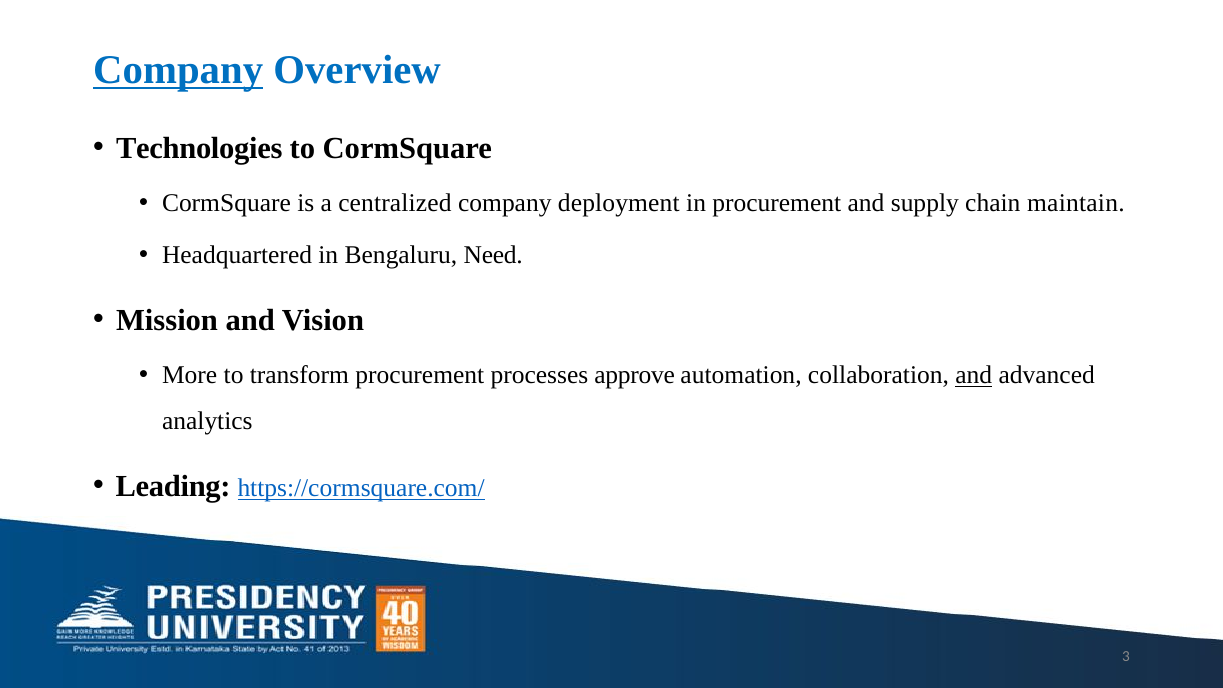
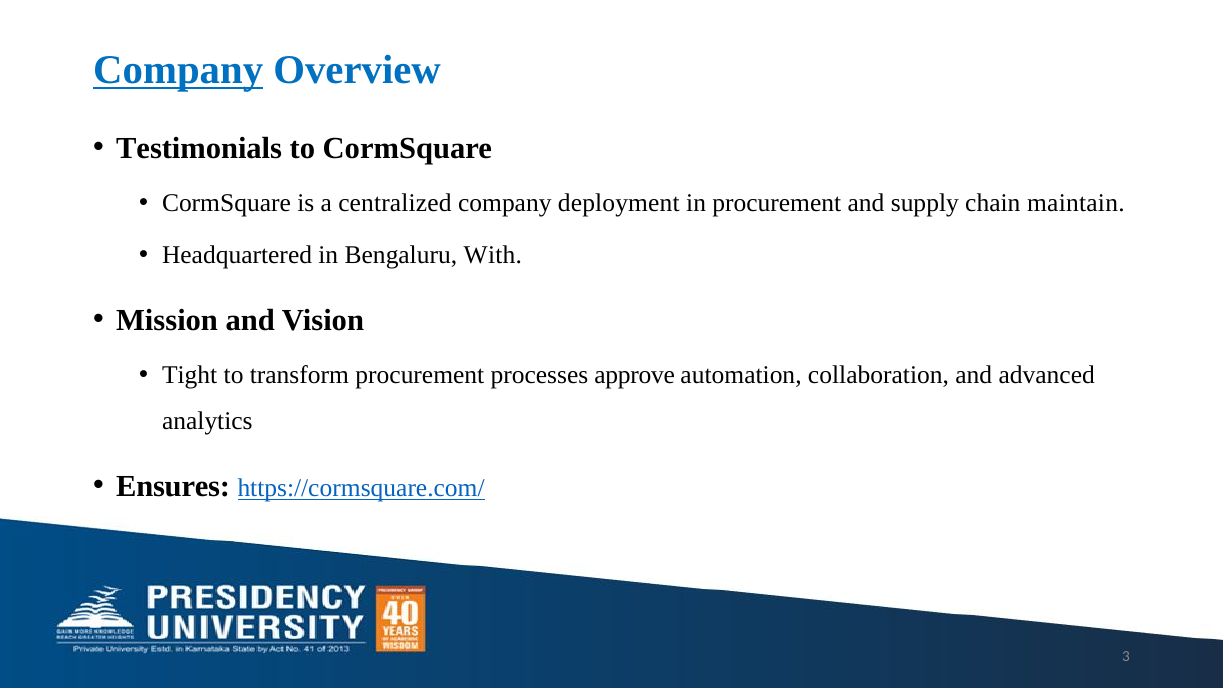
Technologies: Technologies -> Testimonials
Need: Need -> With
More: More -> Tight
and at (974, 375) underline: present -> none
Leading: Leading -> Ensures
